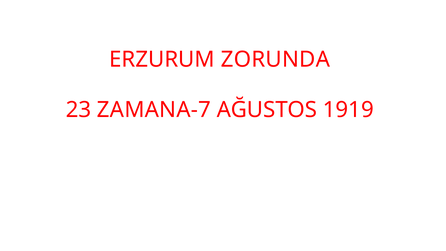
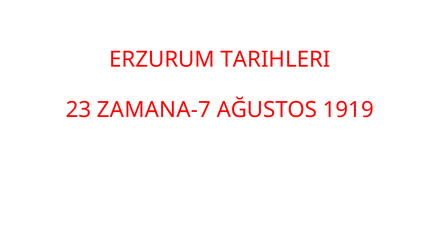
ZORUNDA: ZORUNDA -> TARIHLERI
